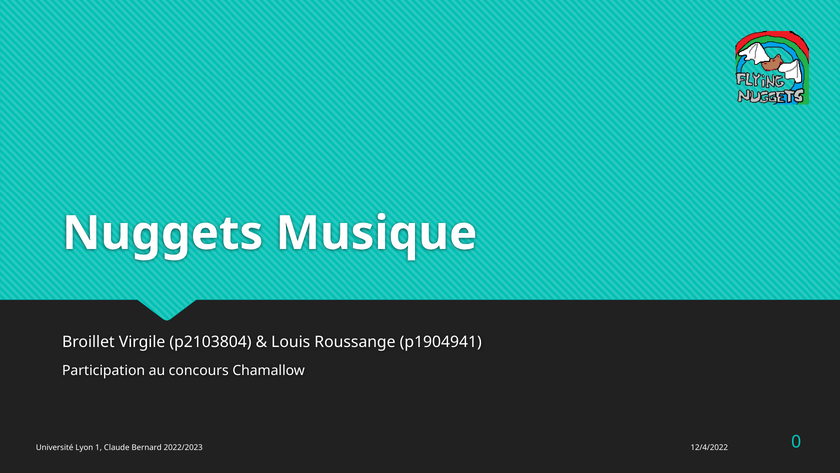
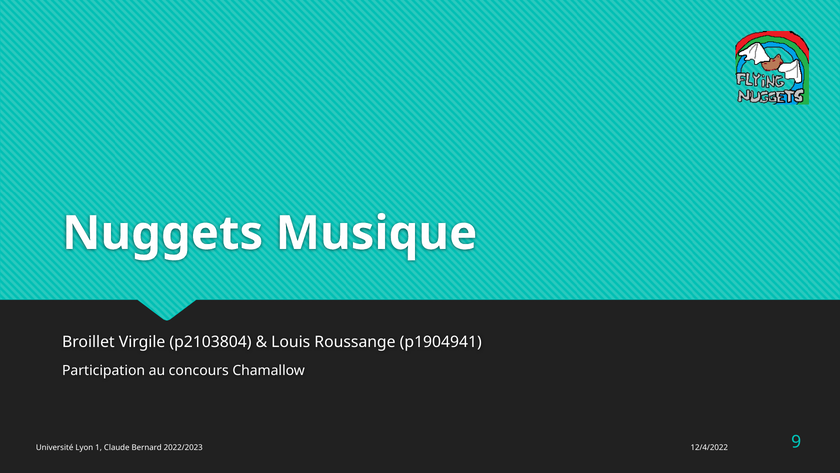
0: 0 -> 9
